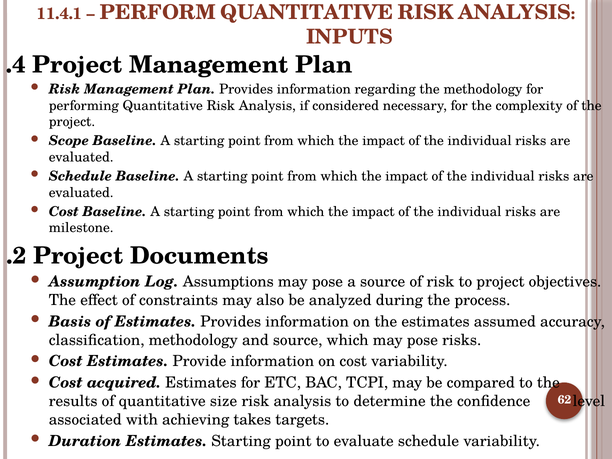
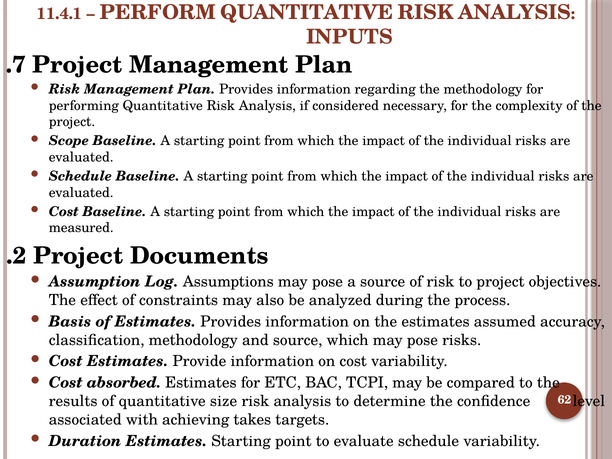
.4: .4 -> .7
milestone: milestone -> measured
acquired: acquired -> absorbed
